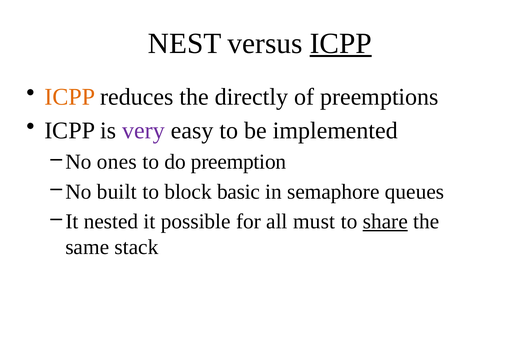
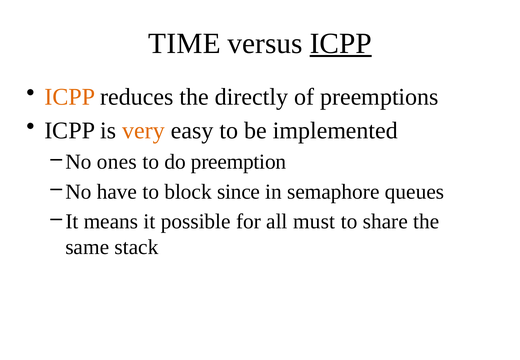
NEST: NEST -> TIME
very colour: purple -> orange
built: built -> have
basic: basic -> since
nested: nested -> means
share underline: present -> none
